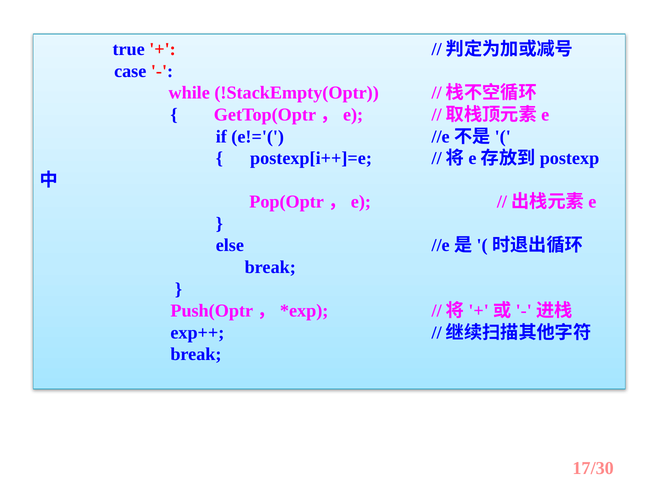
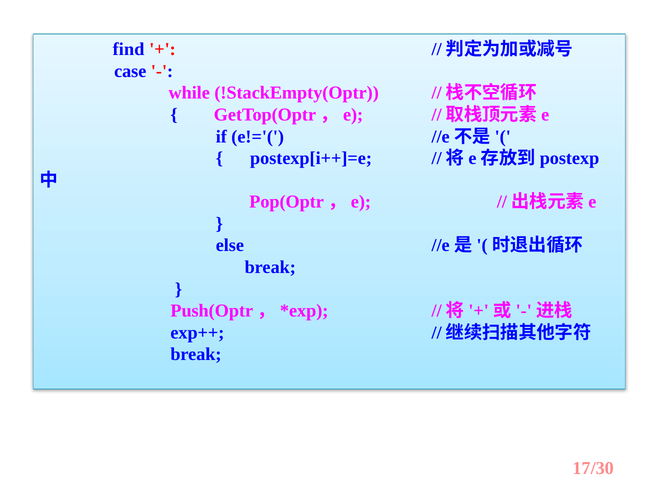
true: true -> find
